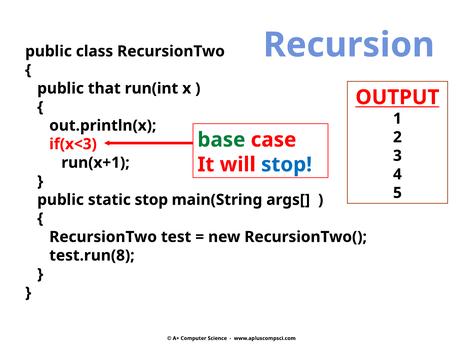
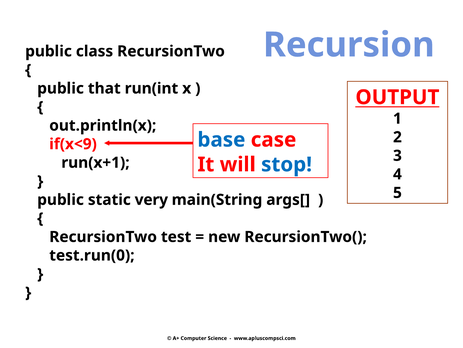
base colour: green -> blue
if(x<3: if(x<3 -> if(x<9
static stop: stop -> very
test.run(8: test.run(8 -> test.run(0
